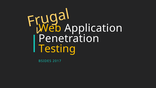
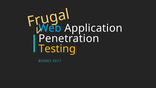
Web colour: yellow -> light blue
